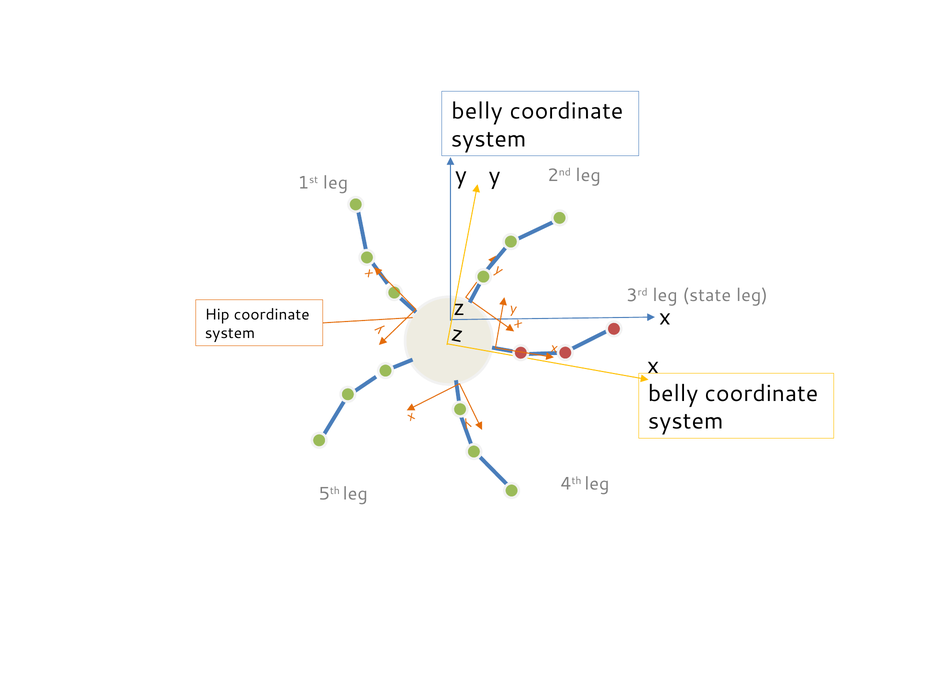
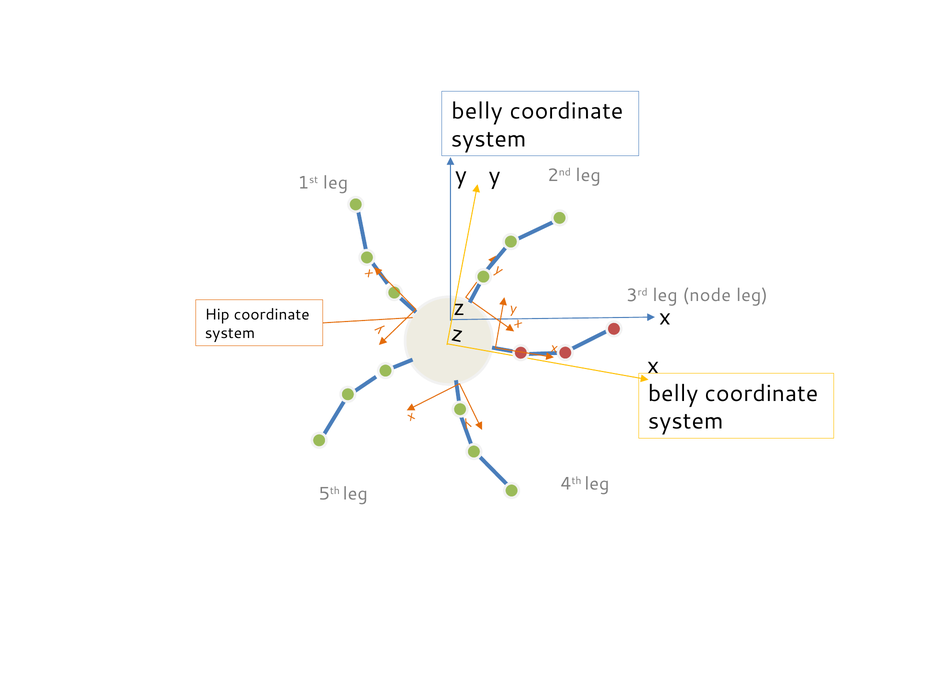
state: state -> node
